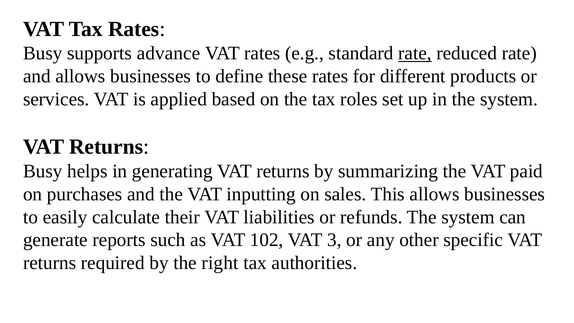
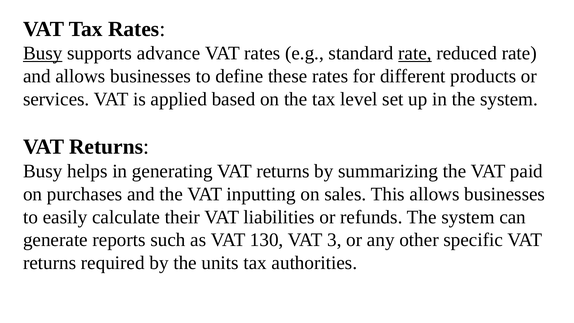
Busy at (43, 53) underline: none -> present
roles: roles -> level
102: 102 -> 130
right: right -> units
